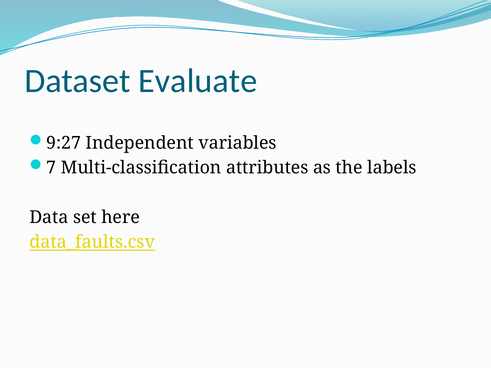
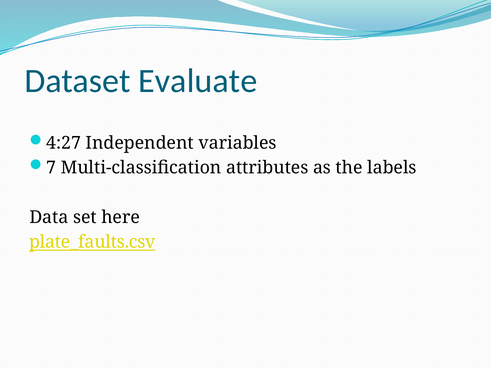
9:27: 9:27 -> 4:27
data_faults.csv: data_faults.csv -> plate_faults.csv
